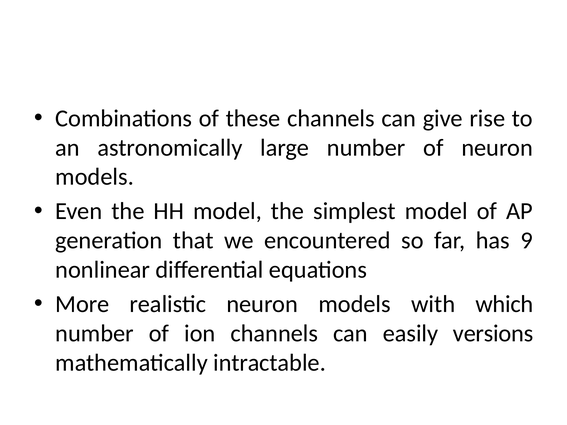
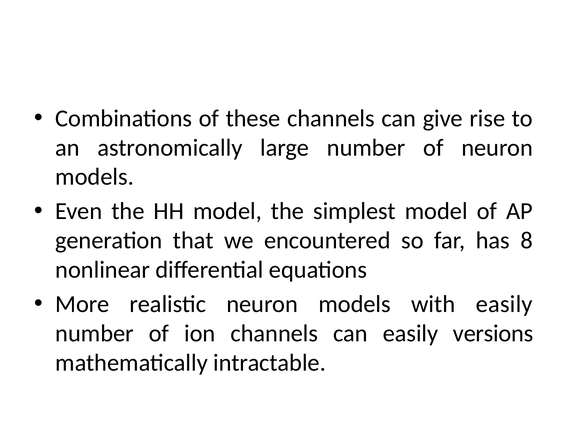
9: 9 -> 8
with which: which -> easily
